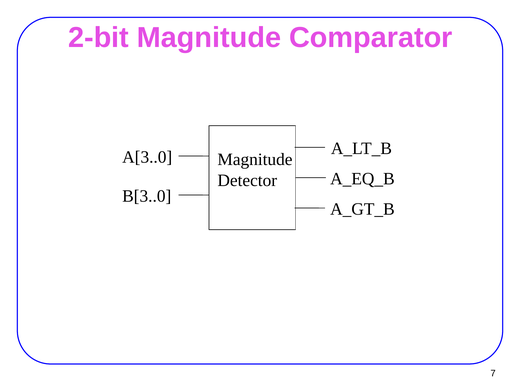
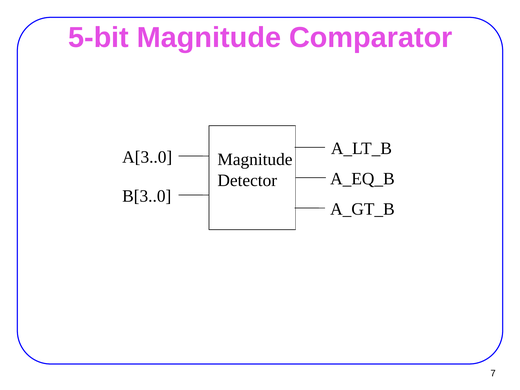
2-bit: 2-bit -> 5-bit
